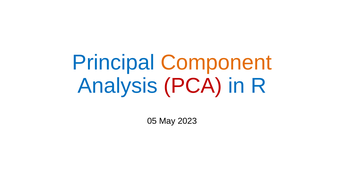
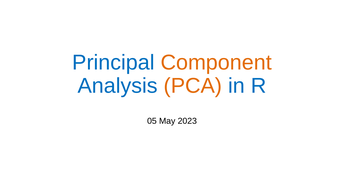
PCA colour: red -> orange
